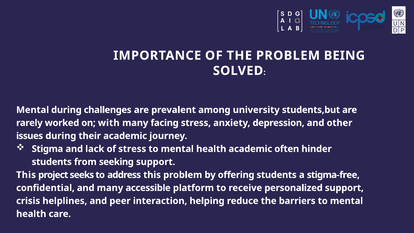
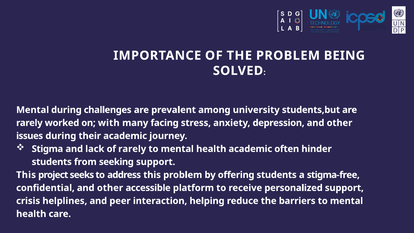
of stress: stress -> rarely
confidential and many: many -> other
